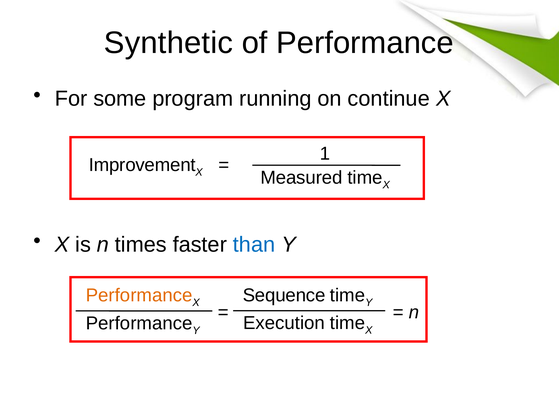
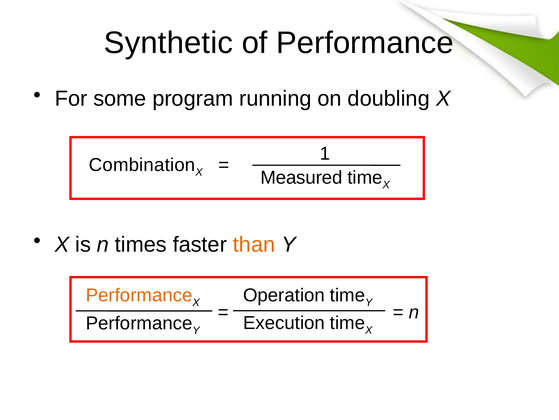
continue: continue -> doubling
Improvement: Improvement -> Combination
than colour: blue -> orange
Sequence: Sequence -> Operation
